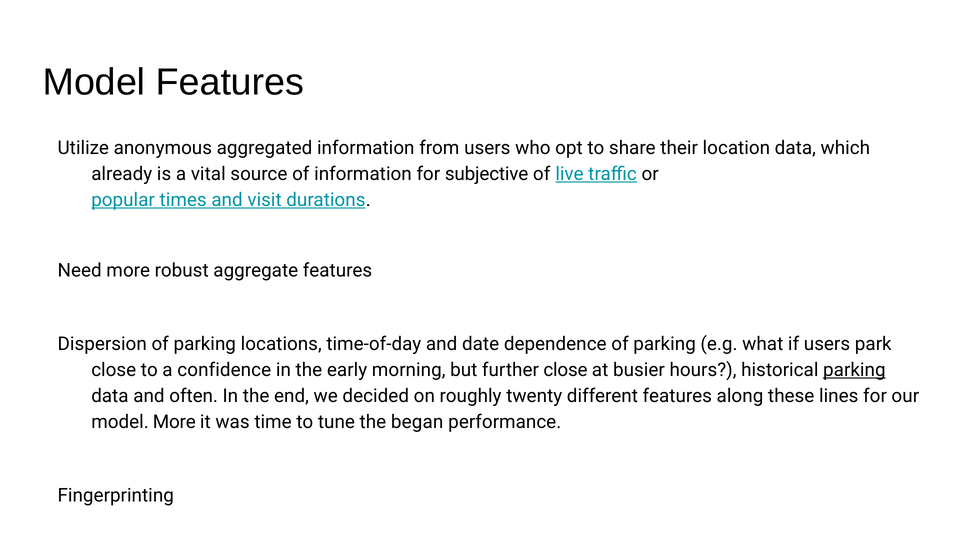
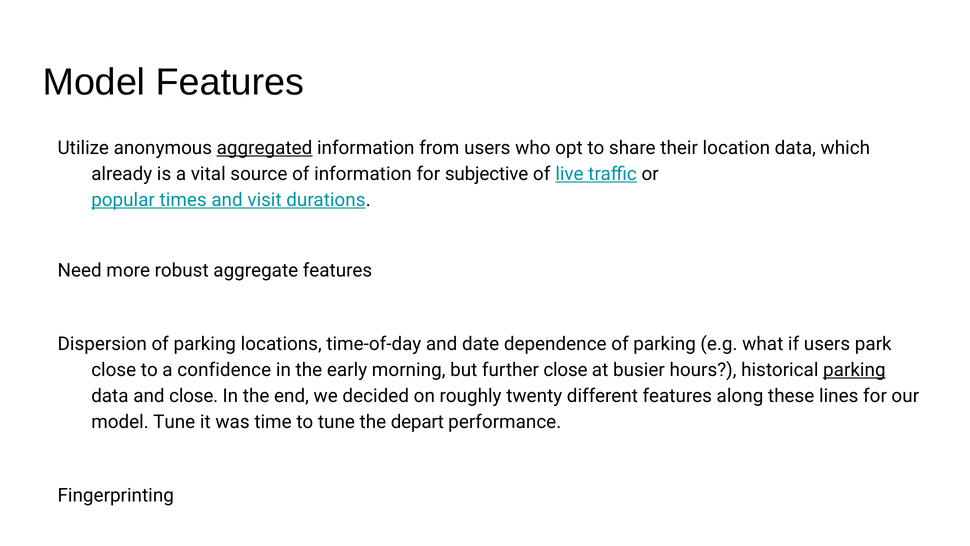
aggregated underline: none -> present
and often: often -> close
model More: More -> Tune
began: began -> depart
